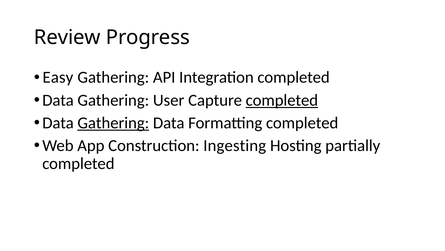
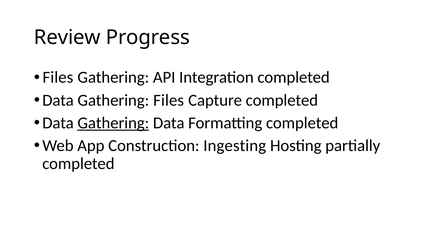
Easy at (58, 77): Easy -> Files
Gathering User: User -> Files
completed at (282, 100) underline: present -> none
